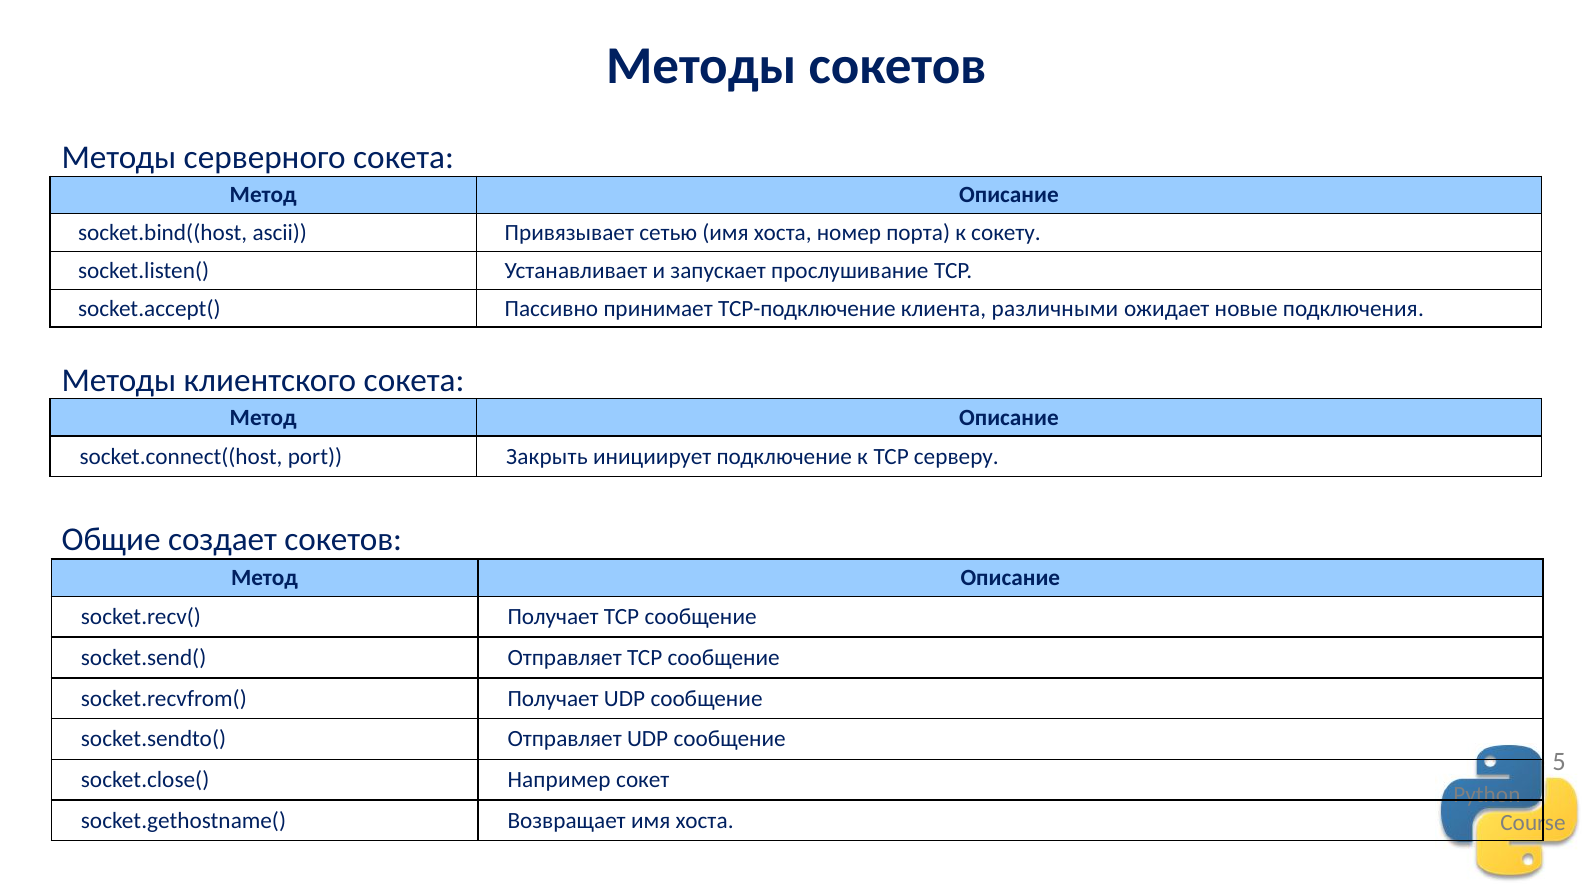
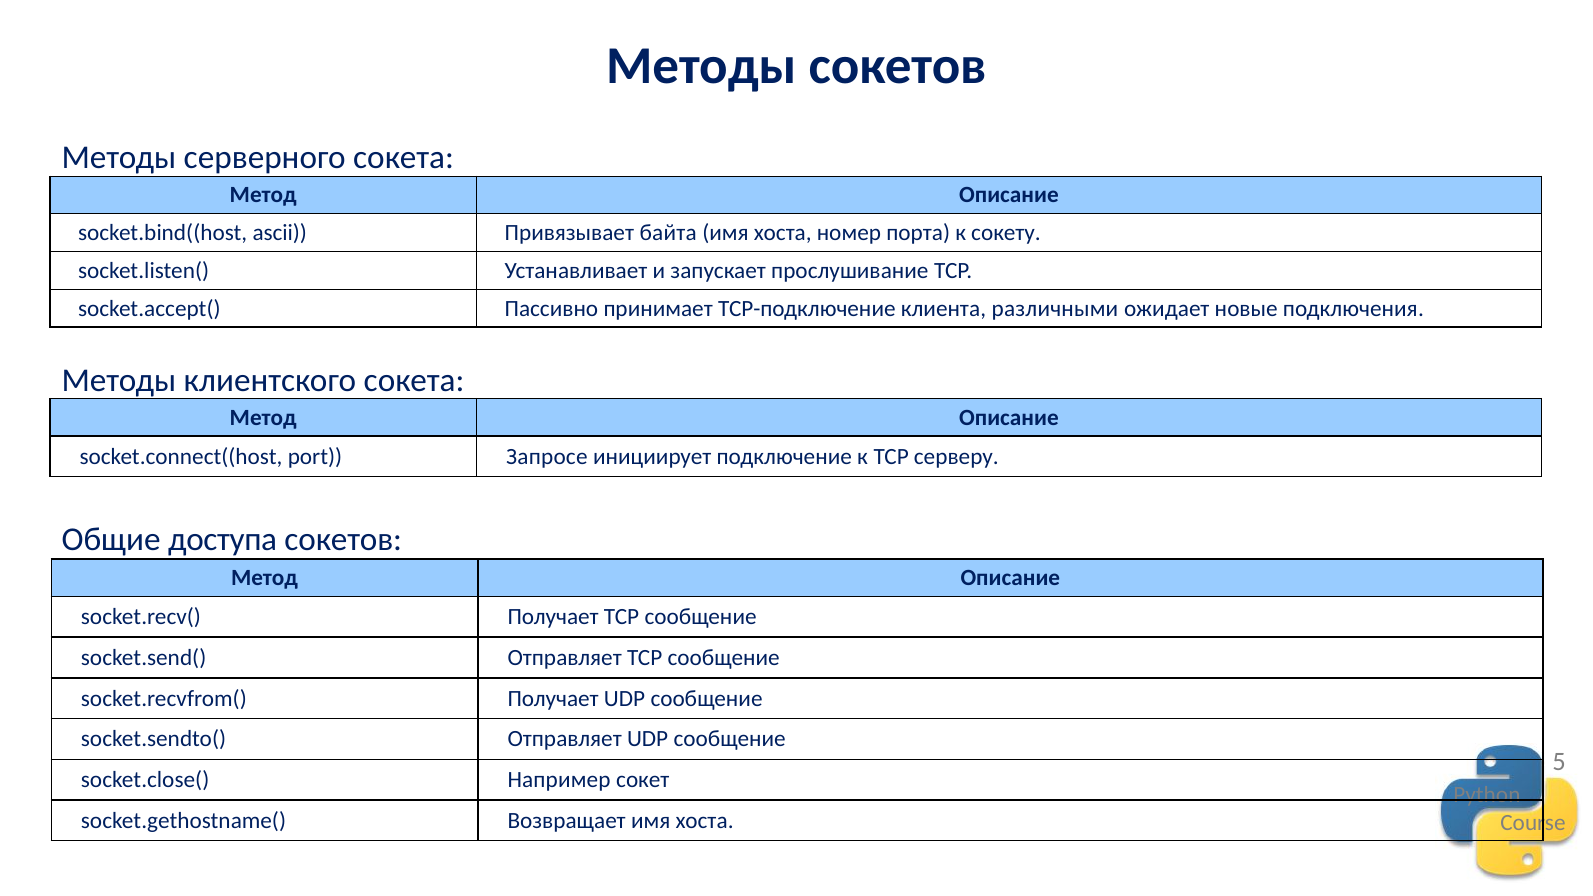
сетью: сетью -> байта
Закрыть: Закрыть -> Запросе
создает: создает -> доступа
